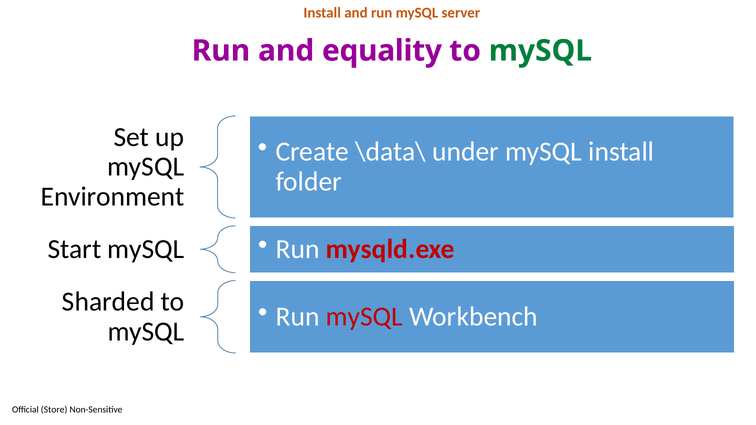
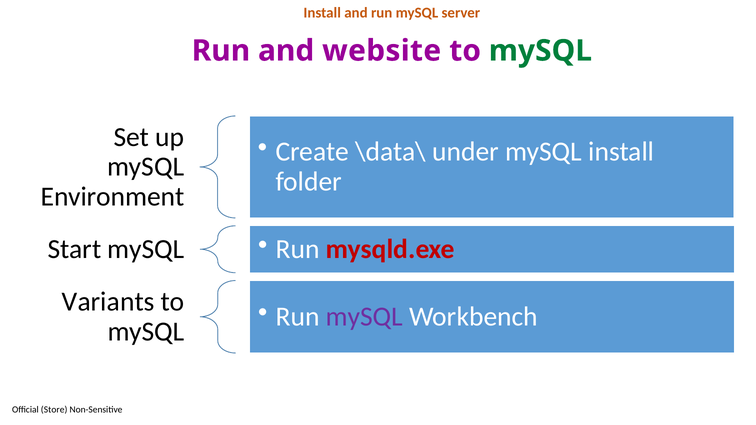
equality: equality -> website
Sharded: Sharded -> Variants
mySQL at (364, 317) colour: red -> purple
